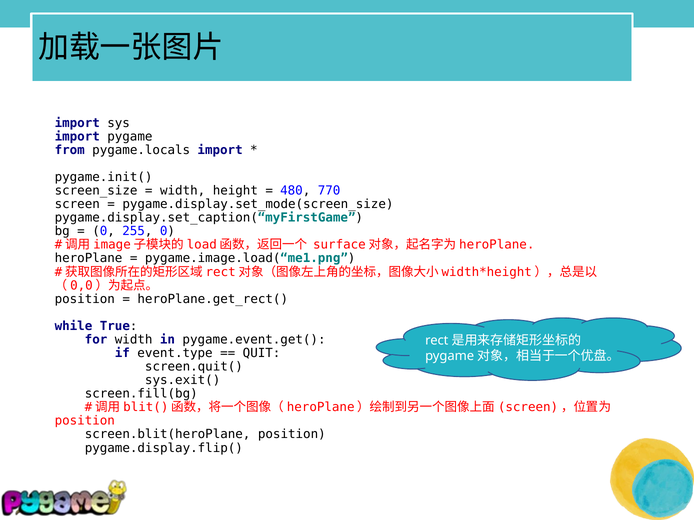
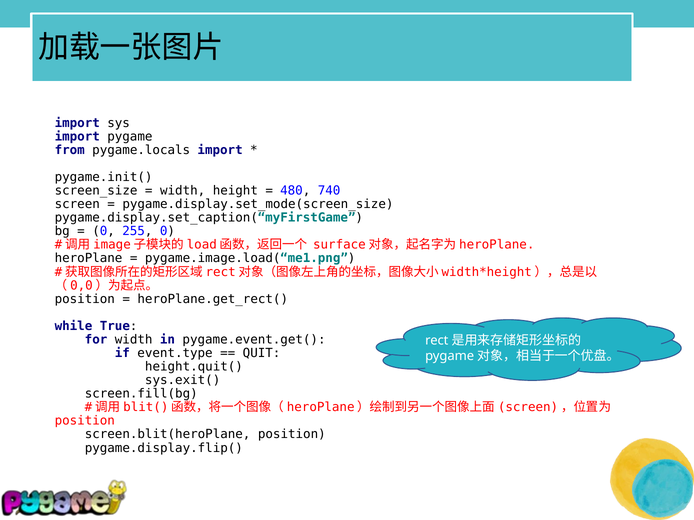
770: 770 -> 740
screen.quit(: screen.quit( -> height.quit(
